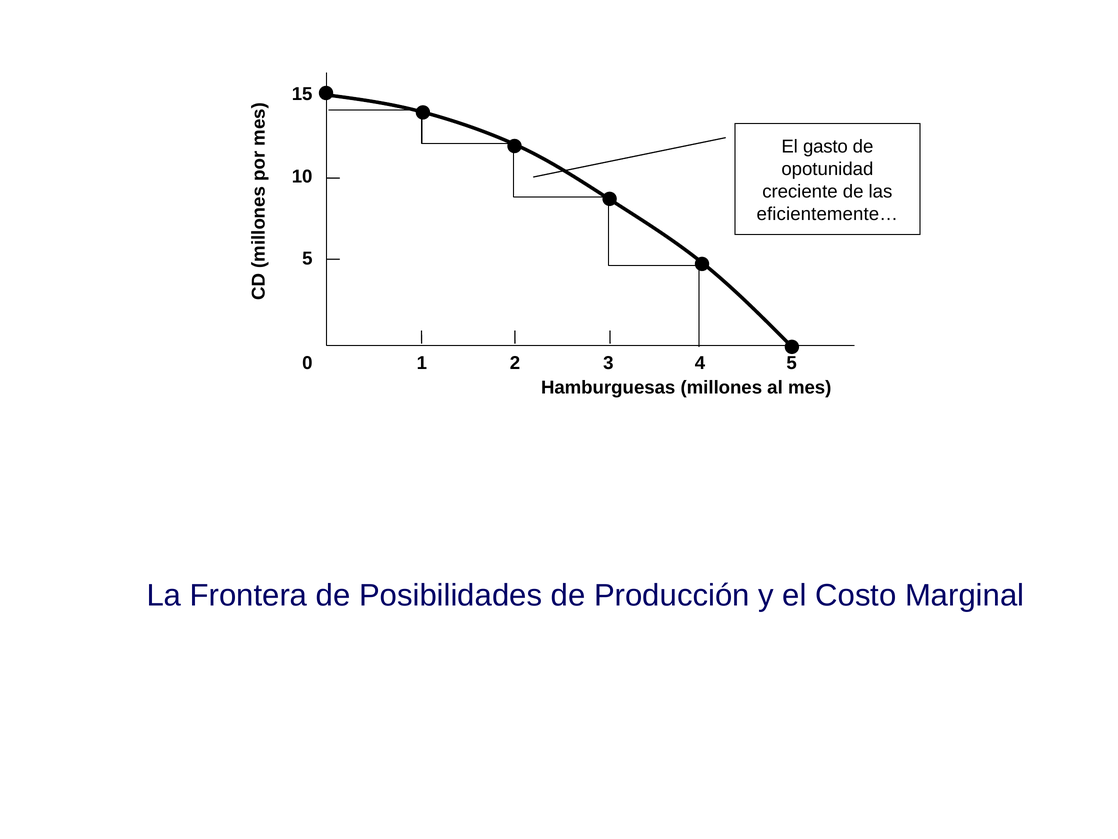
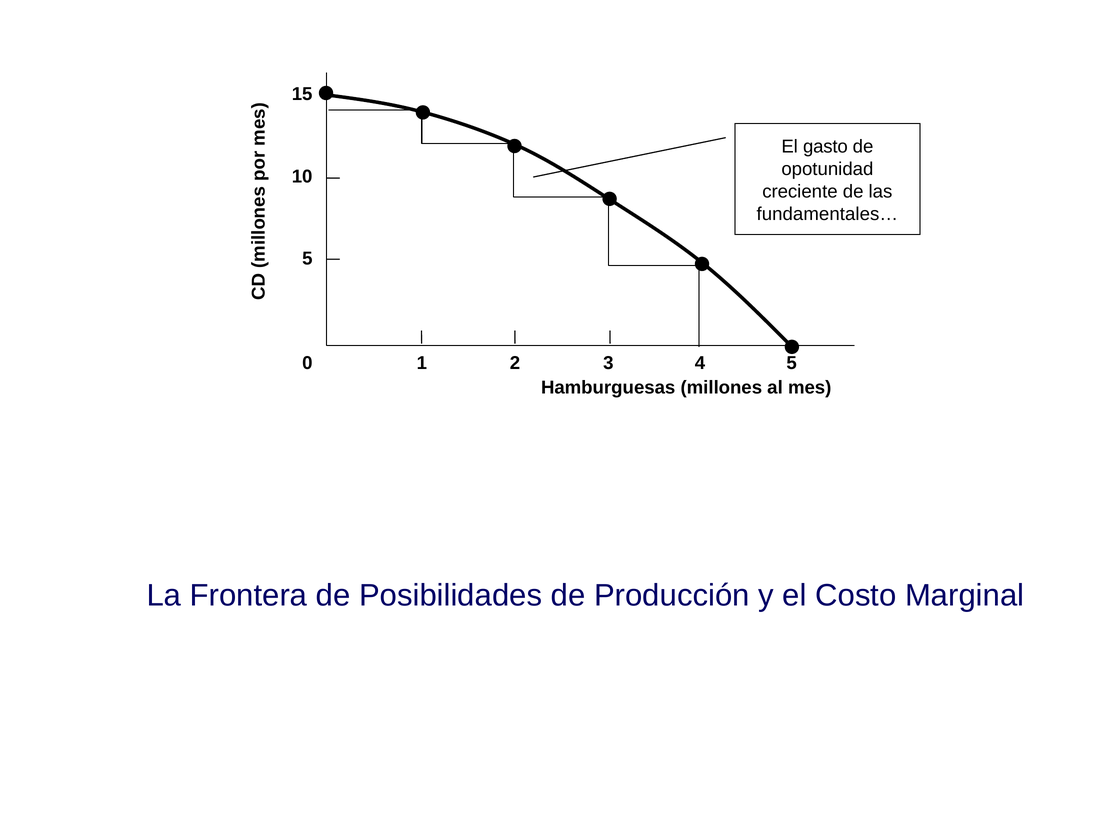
eficientemente…: eficientemente… -> fundamentales…
